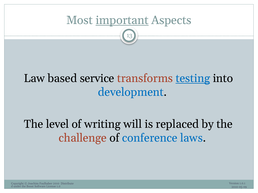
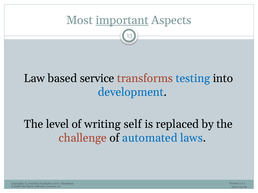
testing underline: present -> none
will: will -> self
conference: conference -> automated
